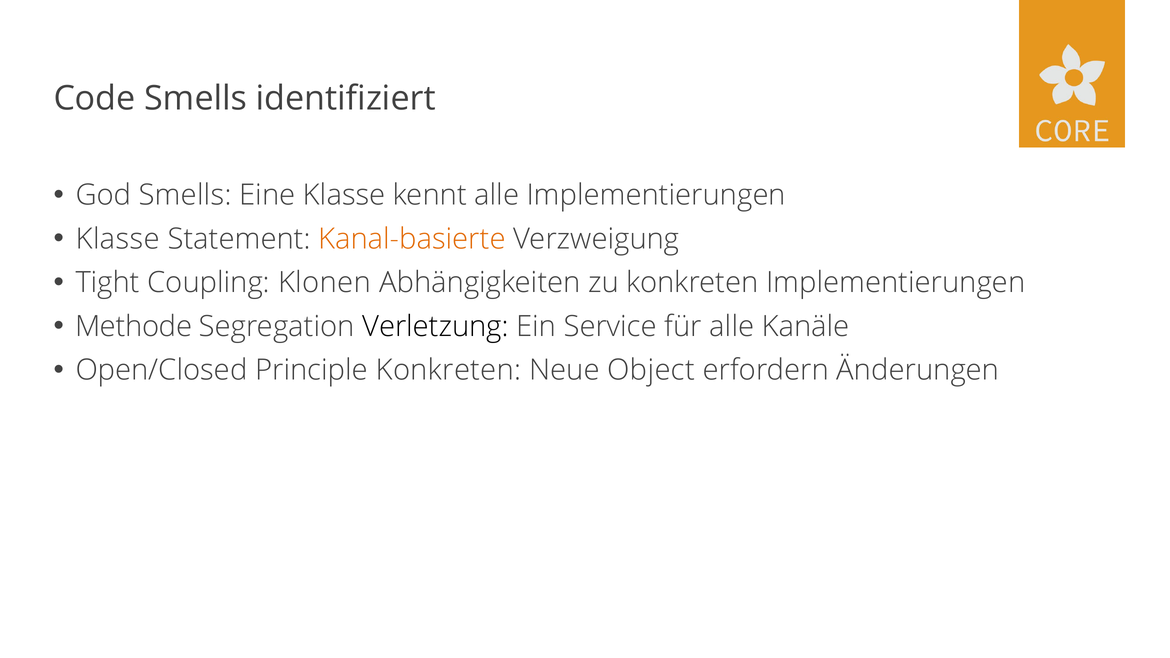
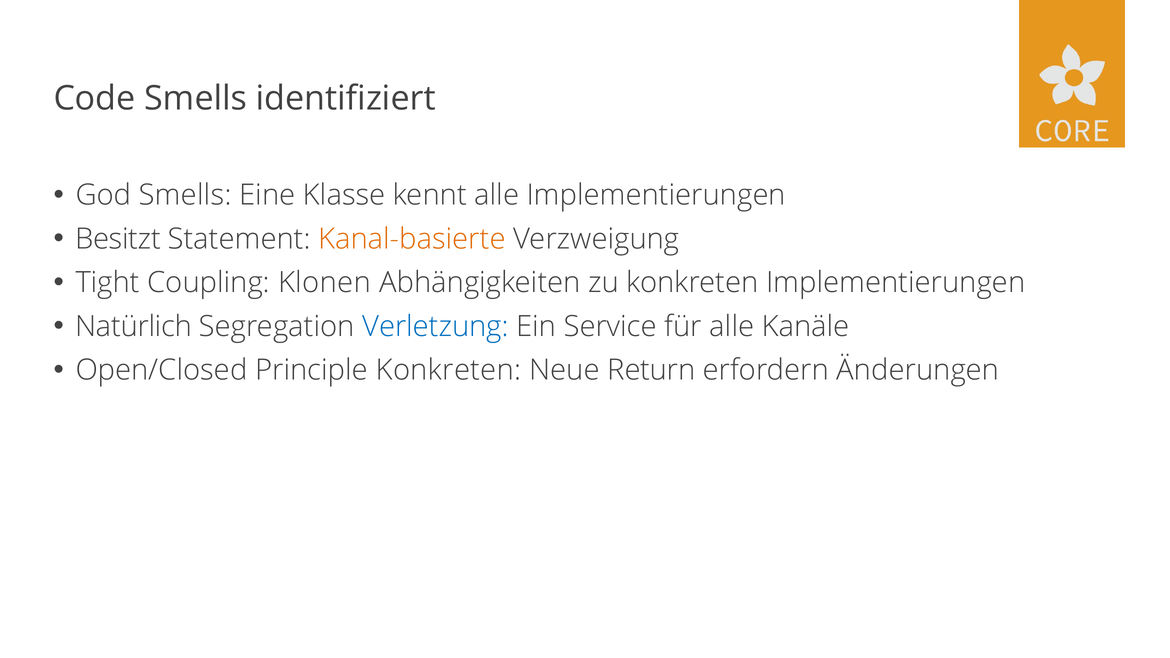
Klasse at (118, 239): Klasse -> Besitzt
Methode: Methode -> Natürlich
Verletzung colour: black -> blue
Object: Object -> Return
